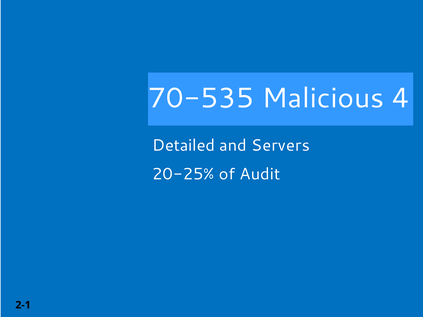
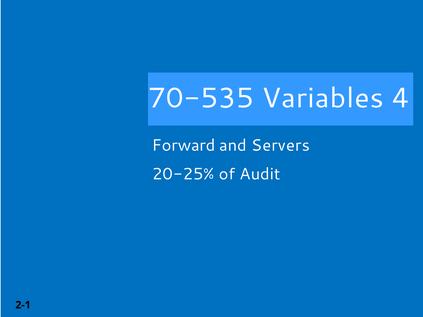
Malicious: Malicious -> Variables
Detailed: Detailed -> Forward
